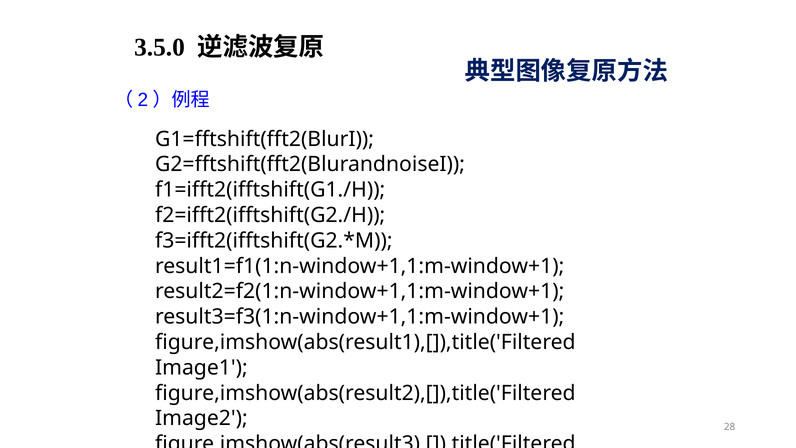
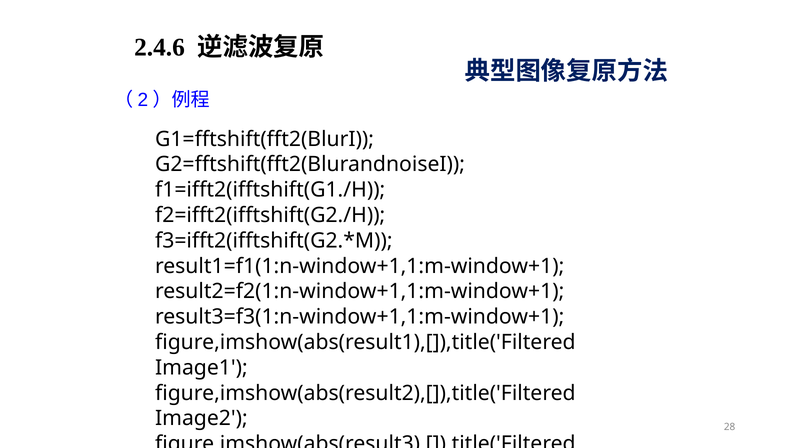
3.5.0: 3.5.0 -> 2.4.6
